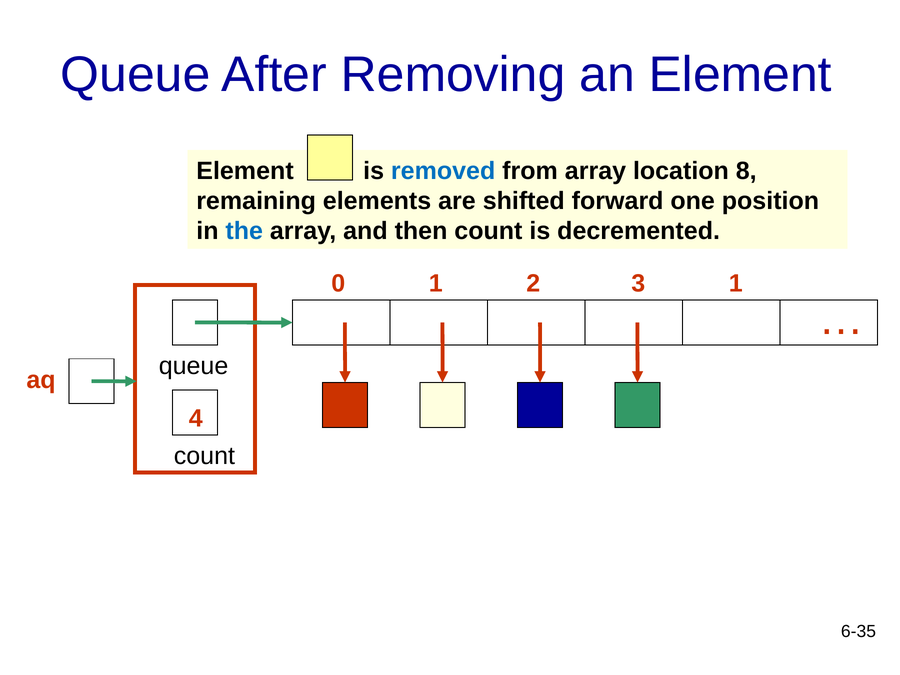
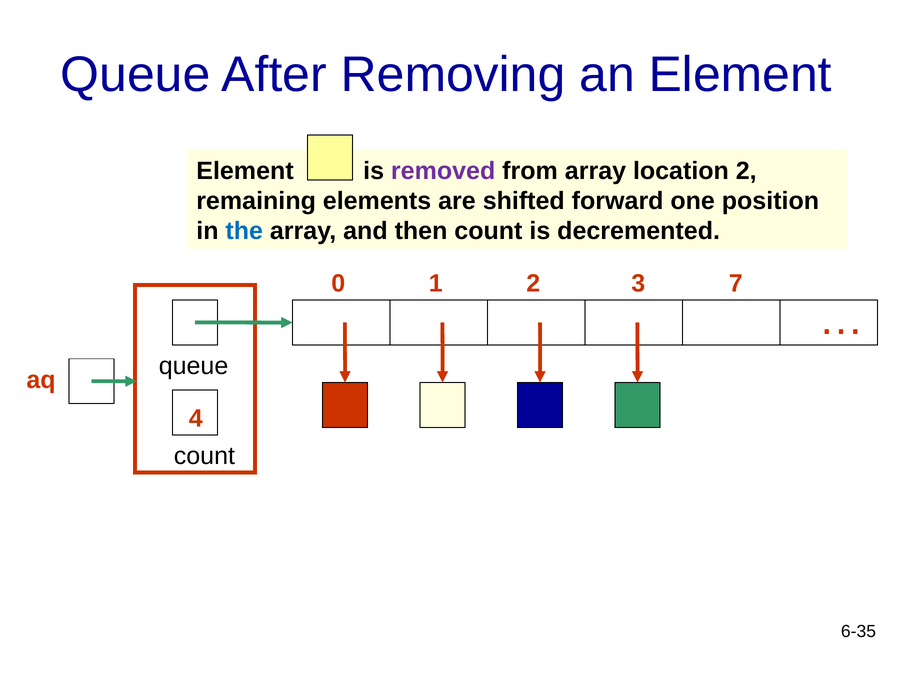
removed colour: blue -> purple
location 8: 8 -> 2
0 1: 1 -> 7
